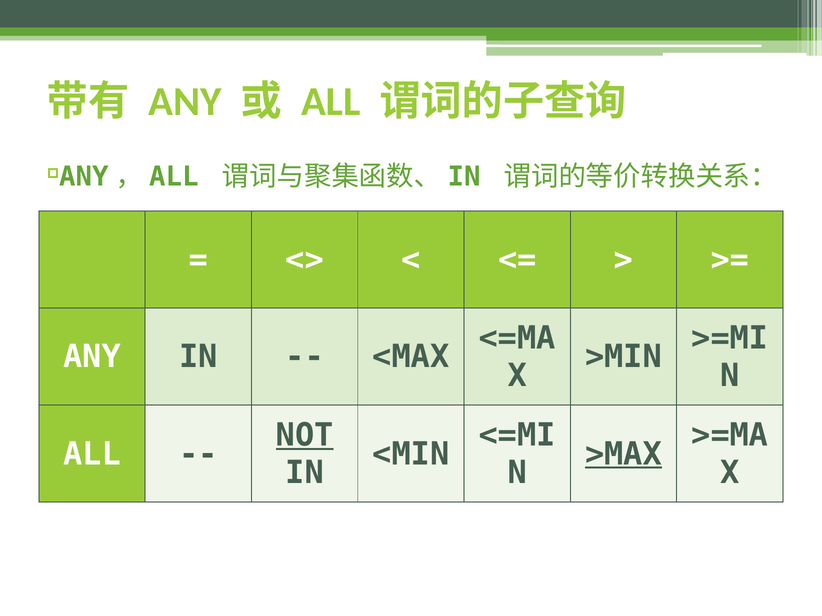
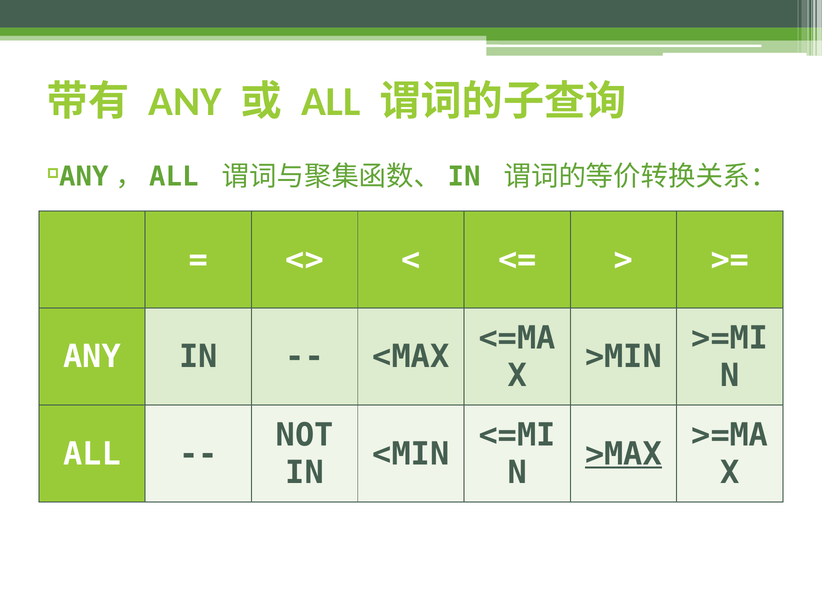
NOT underline: present -> none
